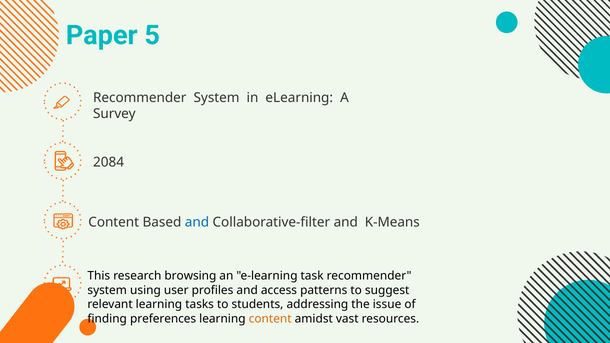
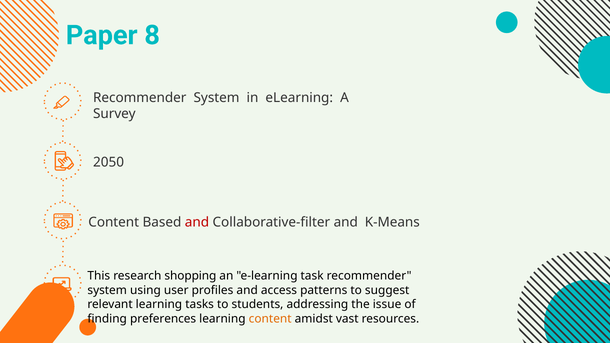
5: 5 -> 8
2084: 2084 -> 2050
and at (197, 222) colour: blue -> red
browsing: browsing -> shopping
